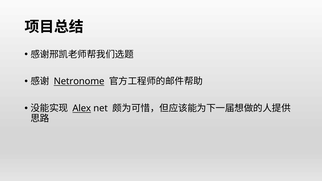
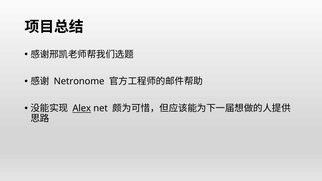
Netronome underline: present -> none
